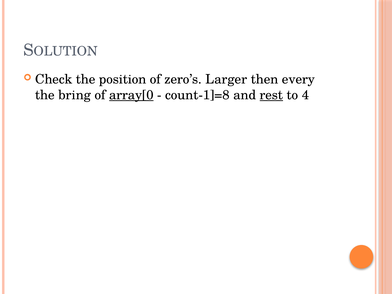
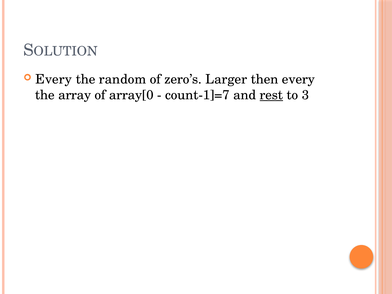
Check at (54, 79): Check -> Every
position: position -> random
bring: bring -> array
array[0 underline: present -> none
count-1]=8: count-1]=8 -> count-1]=7
4: 4 -> 3
